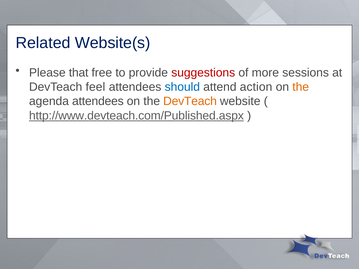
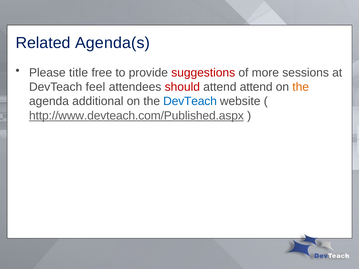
Website(s: Website(s -> Agenda(s
that: that -> title
should colour: blue -> red
attend action: action -> attend
agenda attendees: attendees -> additional
DevTeach at (190, 101) colour: orange -> blue
